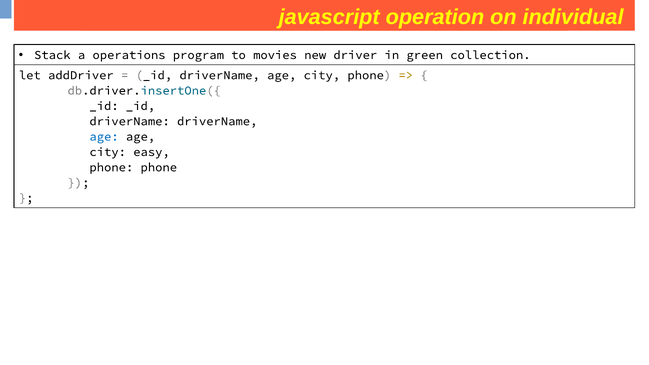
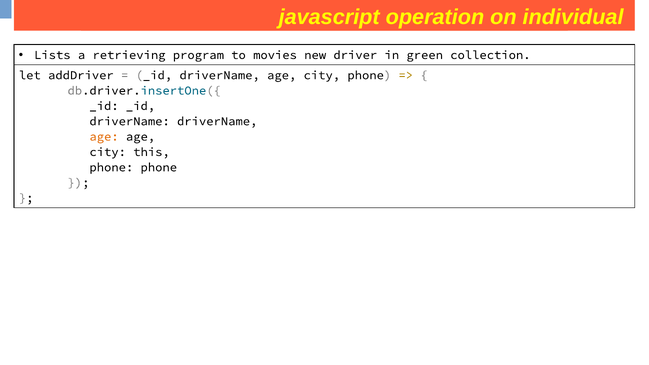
Stack: Stack -> Lists
operations: operations -> retrieving
age at (104, 137) colour: blue -> orange
easy: easy -> this
